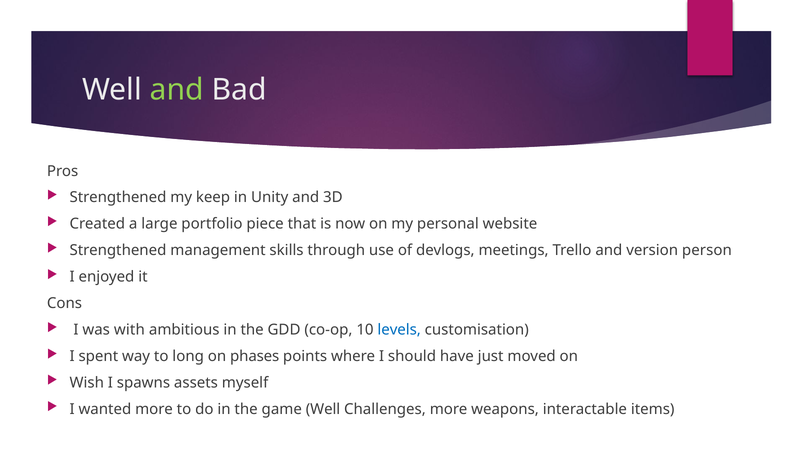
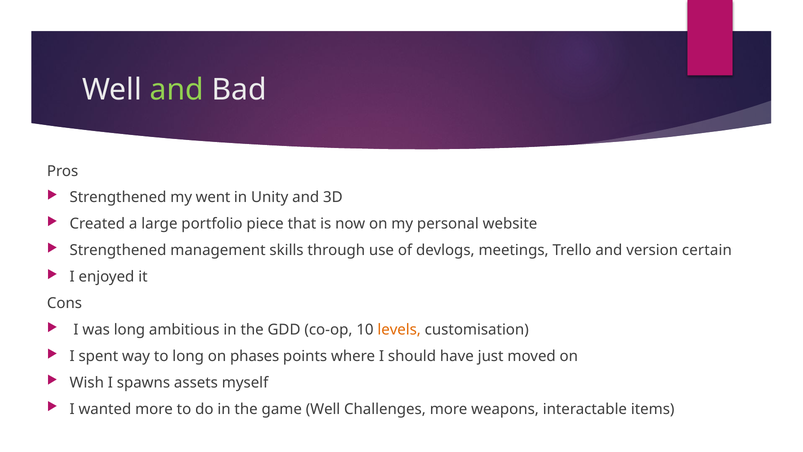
keep: keep -> went
person: person -> certain
was with: with -> long
levels colour: blue -> orange
